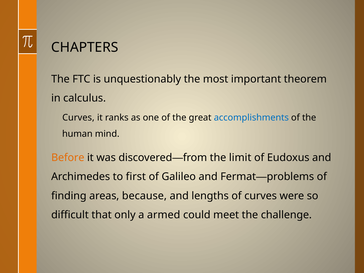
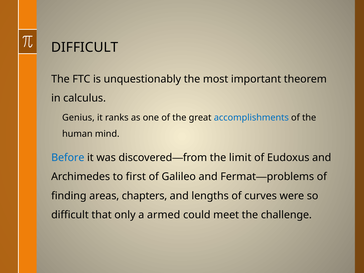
CHAPTERS at (85, 47): CHAPTERS -> DIFFICULT
Curves at (78, 118): Curves -> Genius
Before colour: orange -> blue
because: because -> chapters
